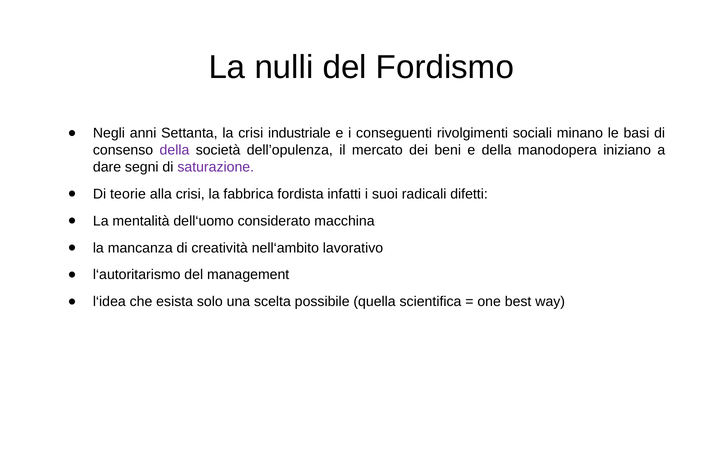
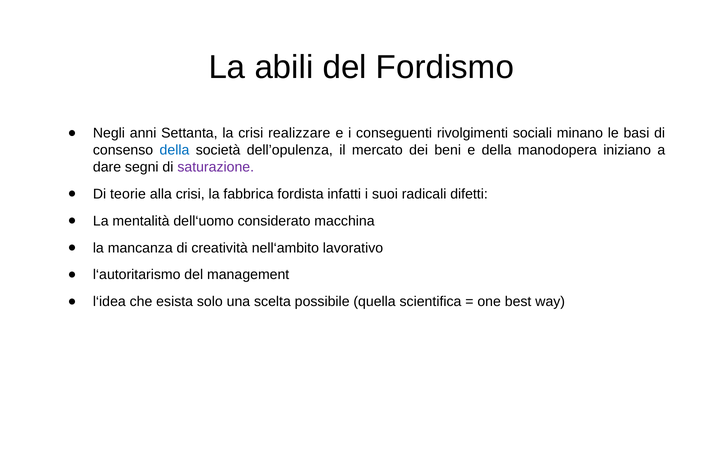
nulli: nulli -> abili
industriale: industriale -> realizzare
della at (174, 150) colour: purple -> blue
